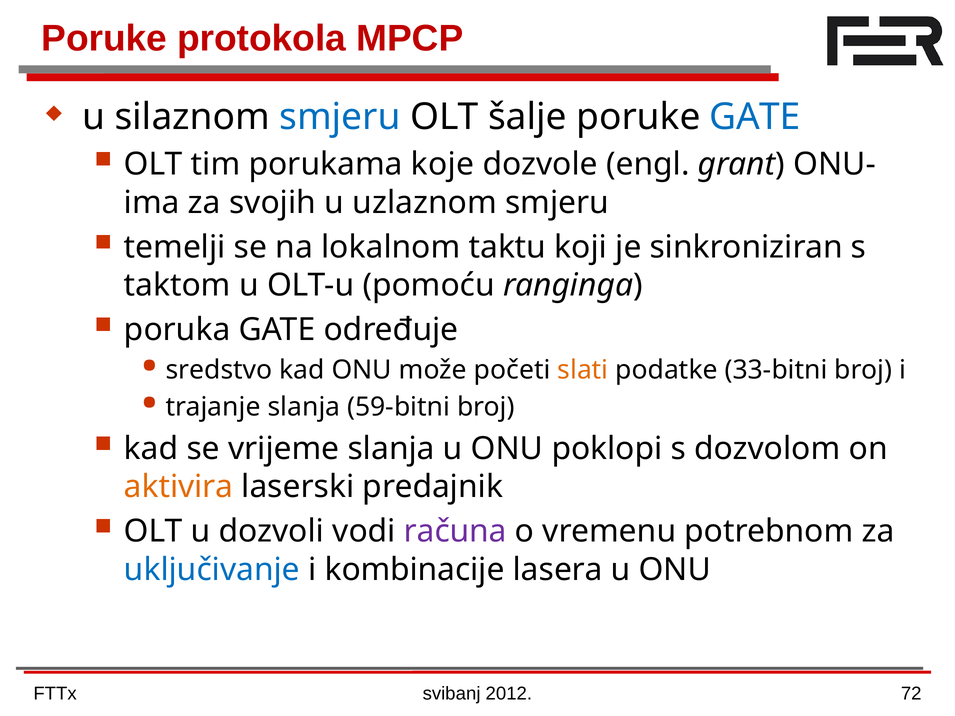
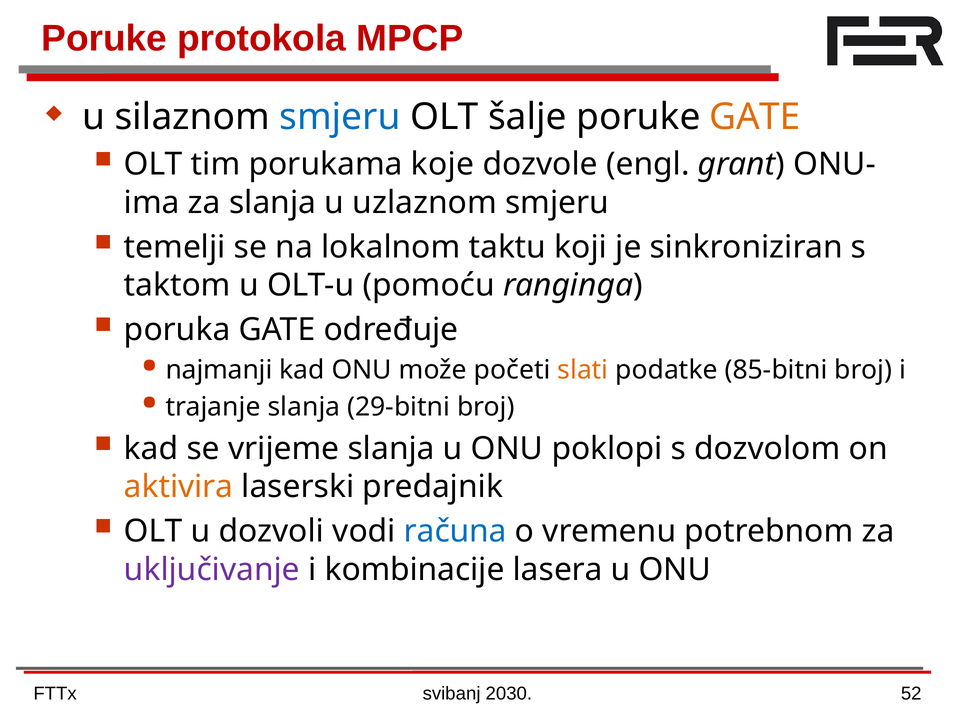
GATE at (755, 117) colour: blue -> orange
za svojih: svojih -> slanja
sredstvo: sredstvo -> najmanji
33-bitni: 33-bitni -> 85-bitni
59-bitni: 59-bitni -> 29-bitni
računa colour: purple -> blue
uključivanje colour: blue -> purple
2012: 2012 -> 2030
72: 72 -> 52
